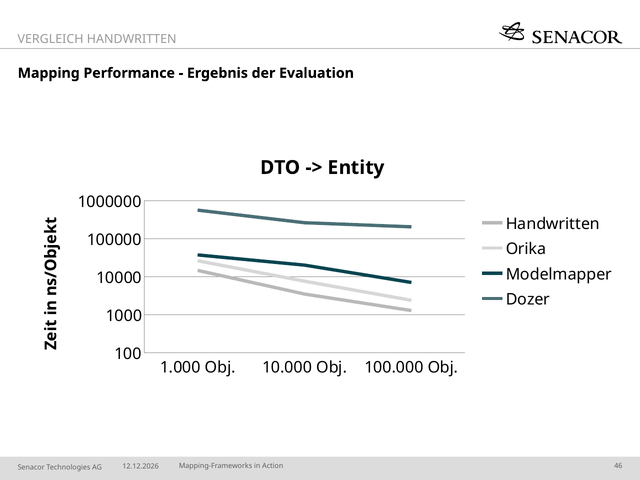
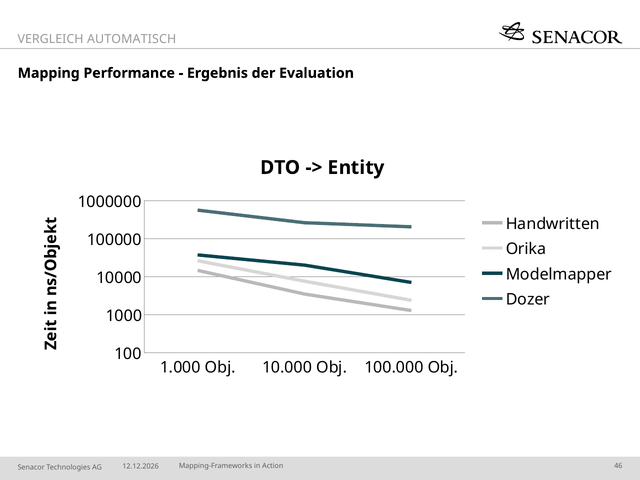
VERGLEICH HANDWRITTEN: HANDWRITTEN -> AUTOMATISCH
